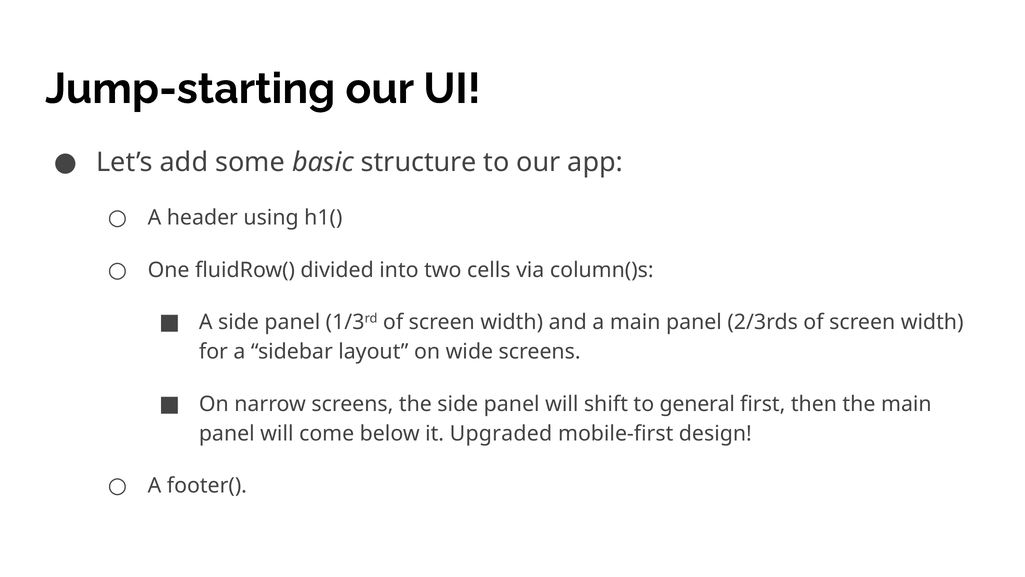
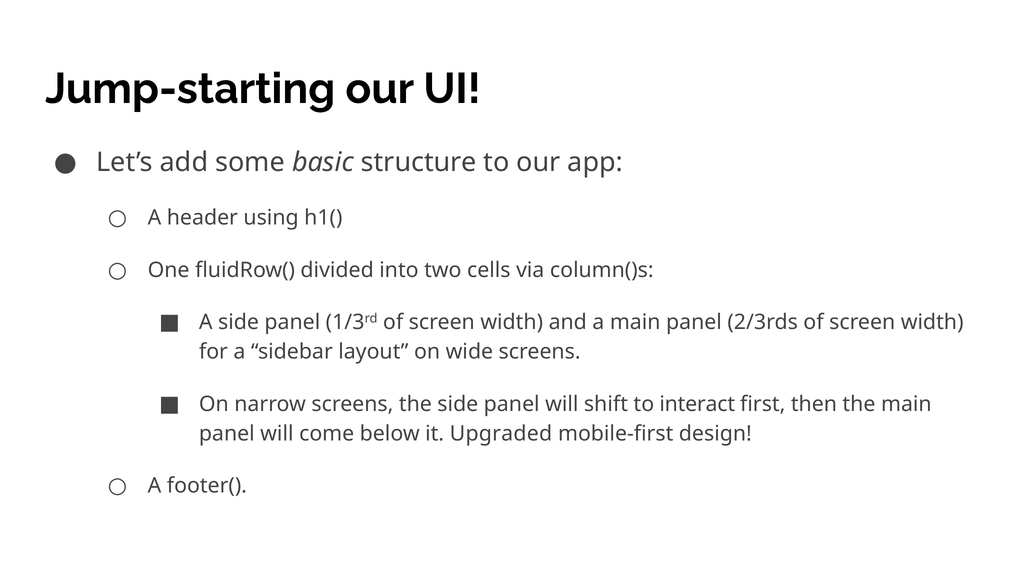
general: general -> interact
